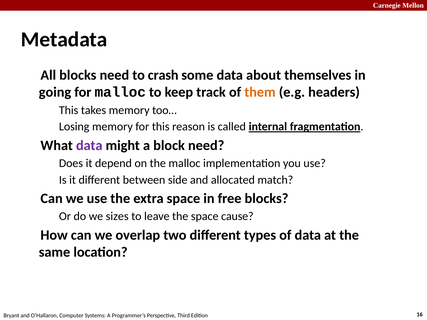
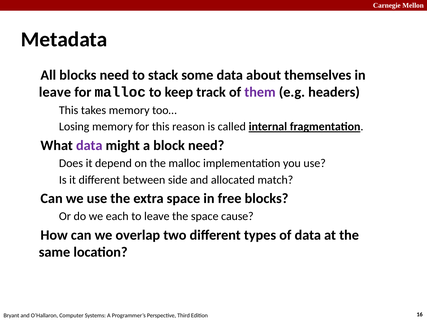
crash: crash -> stack
going at (55, 92): going -> leave
them colour: orange -> purple
sizes: sizes -> each
